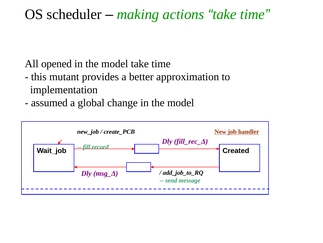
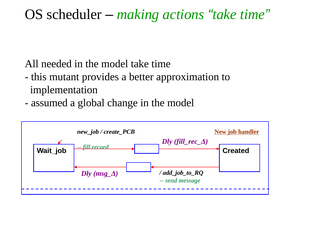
opened: opened -> needed
